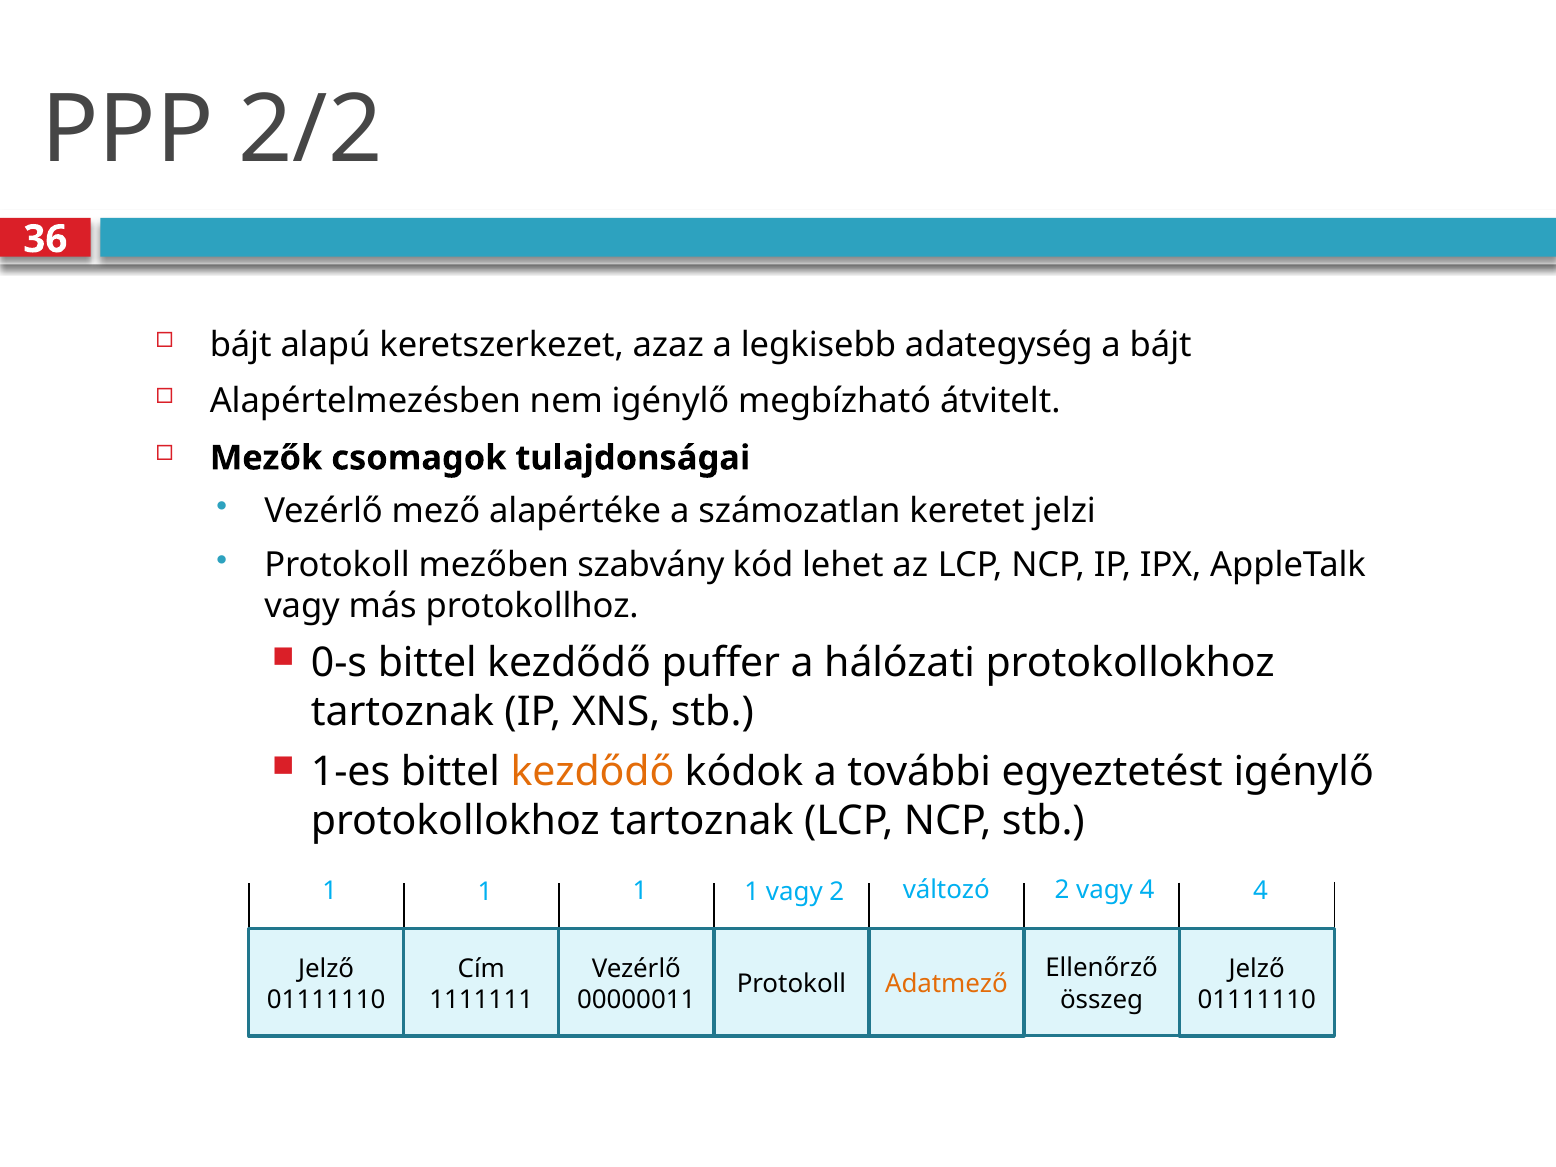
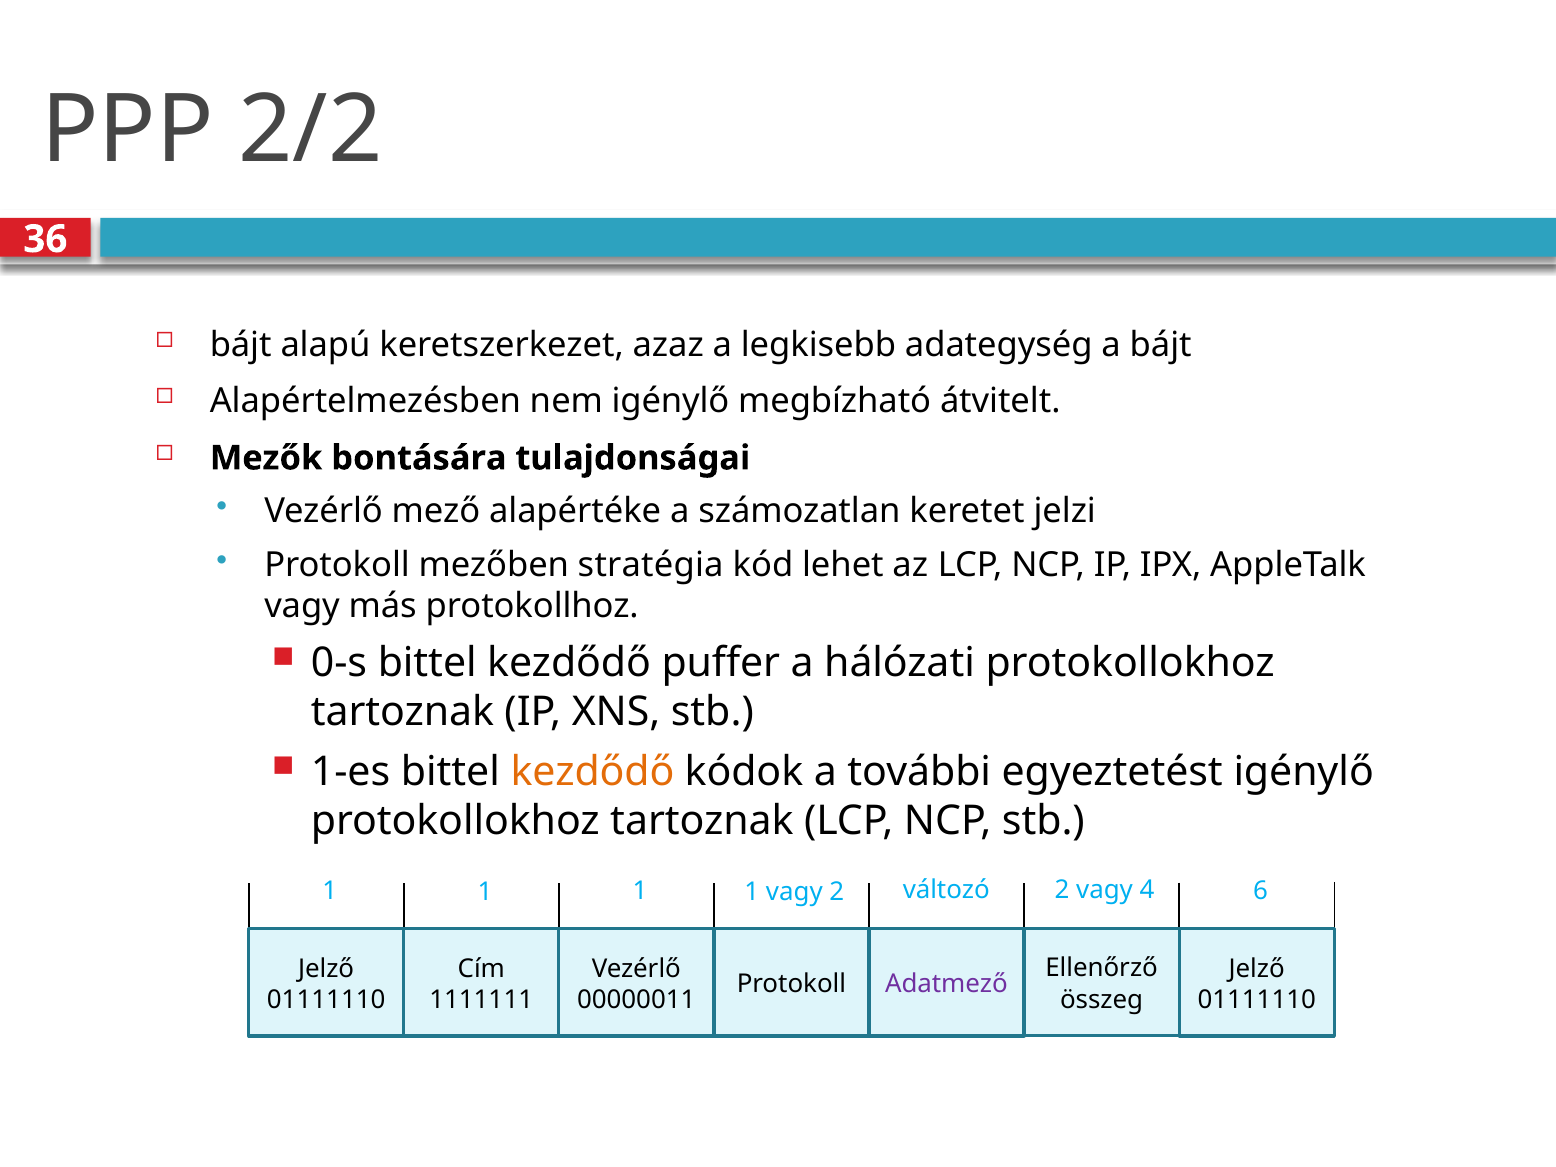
csomagok: csomagok -> bontására
szabvány: szabvány -> stratégia
1 4: 4 -> 6
Adatmező colour: orange -> purple
